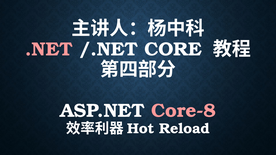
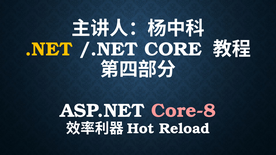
.NET colour: pink -> yellow
